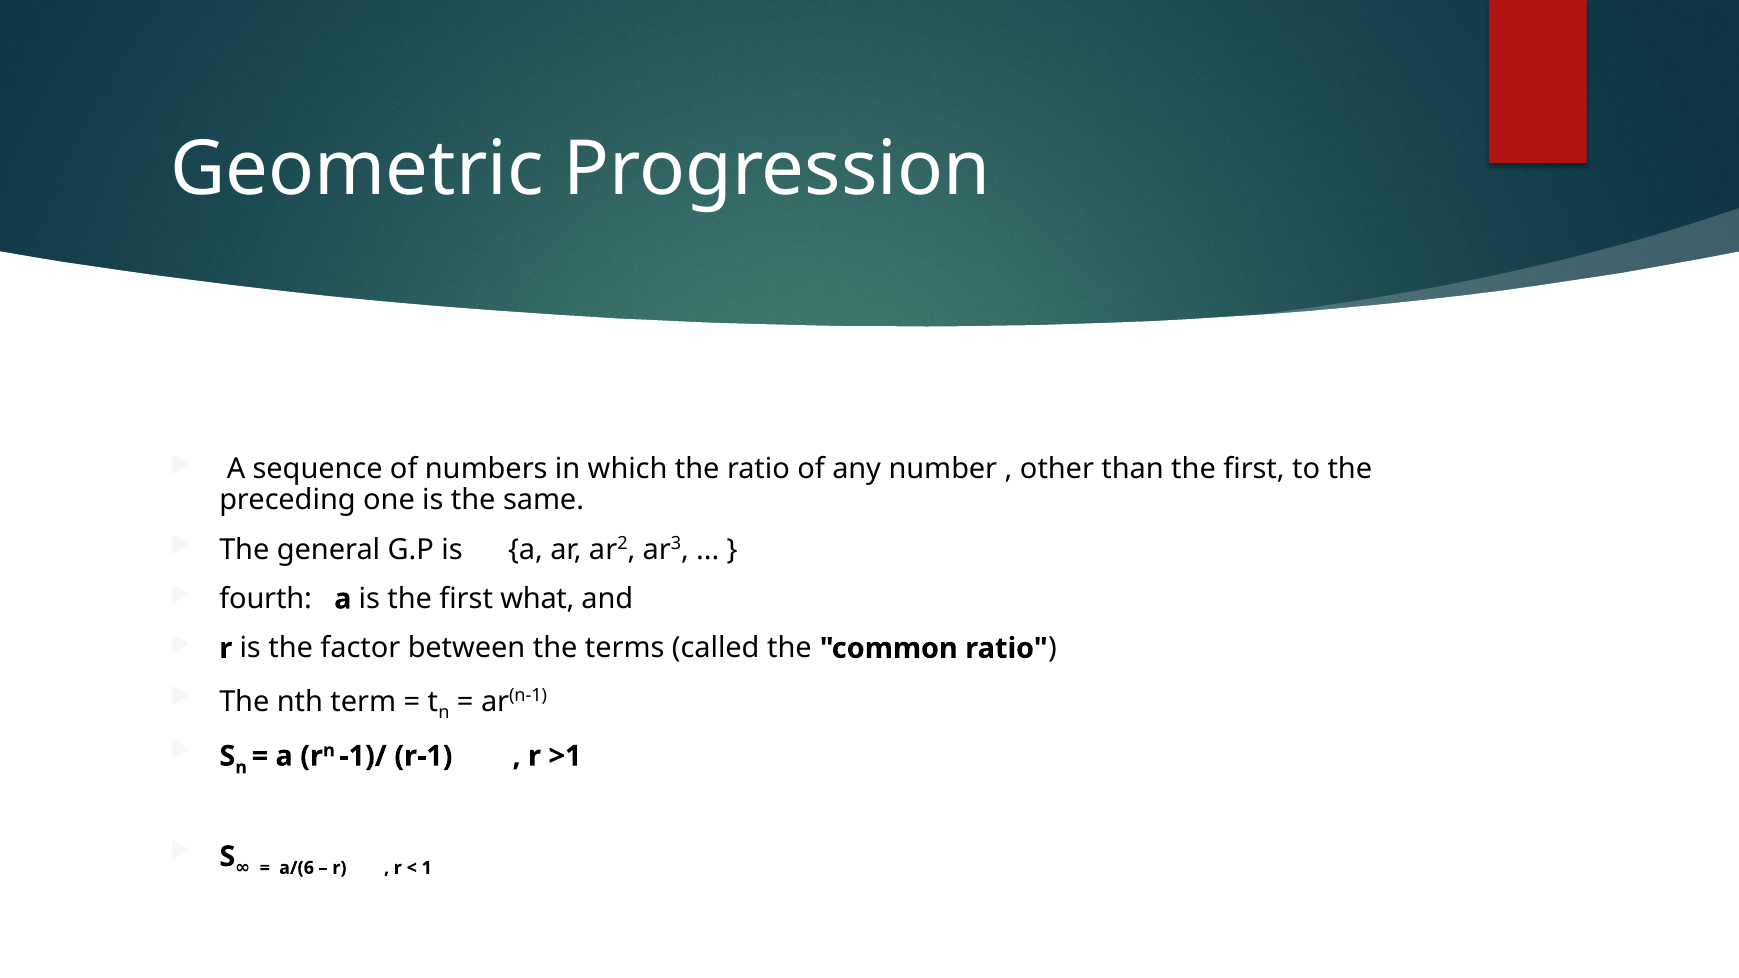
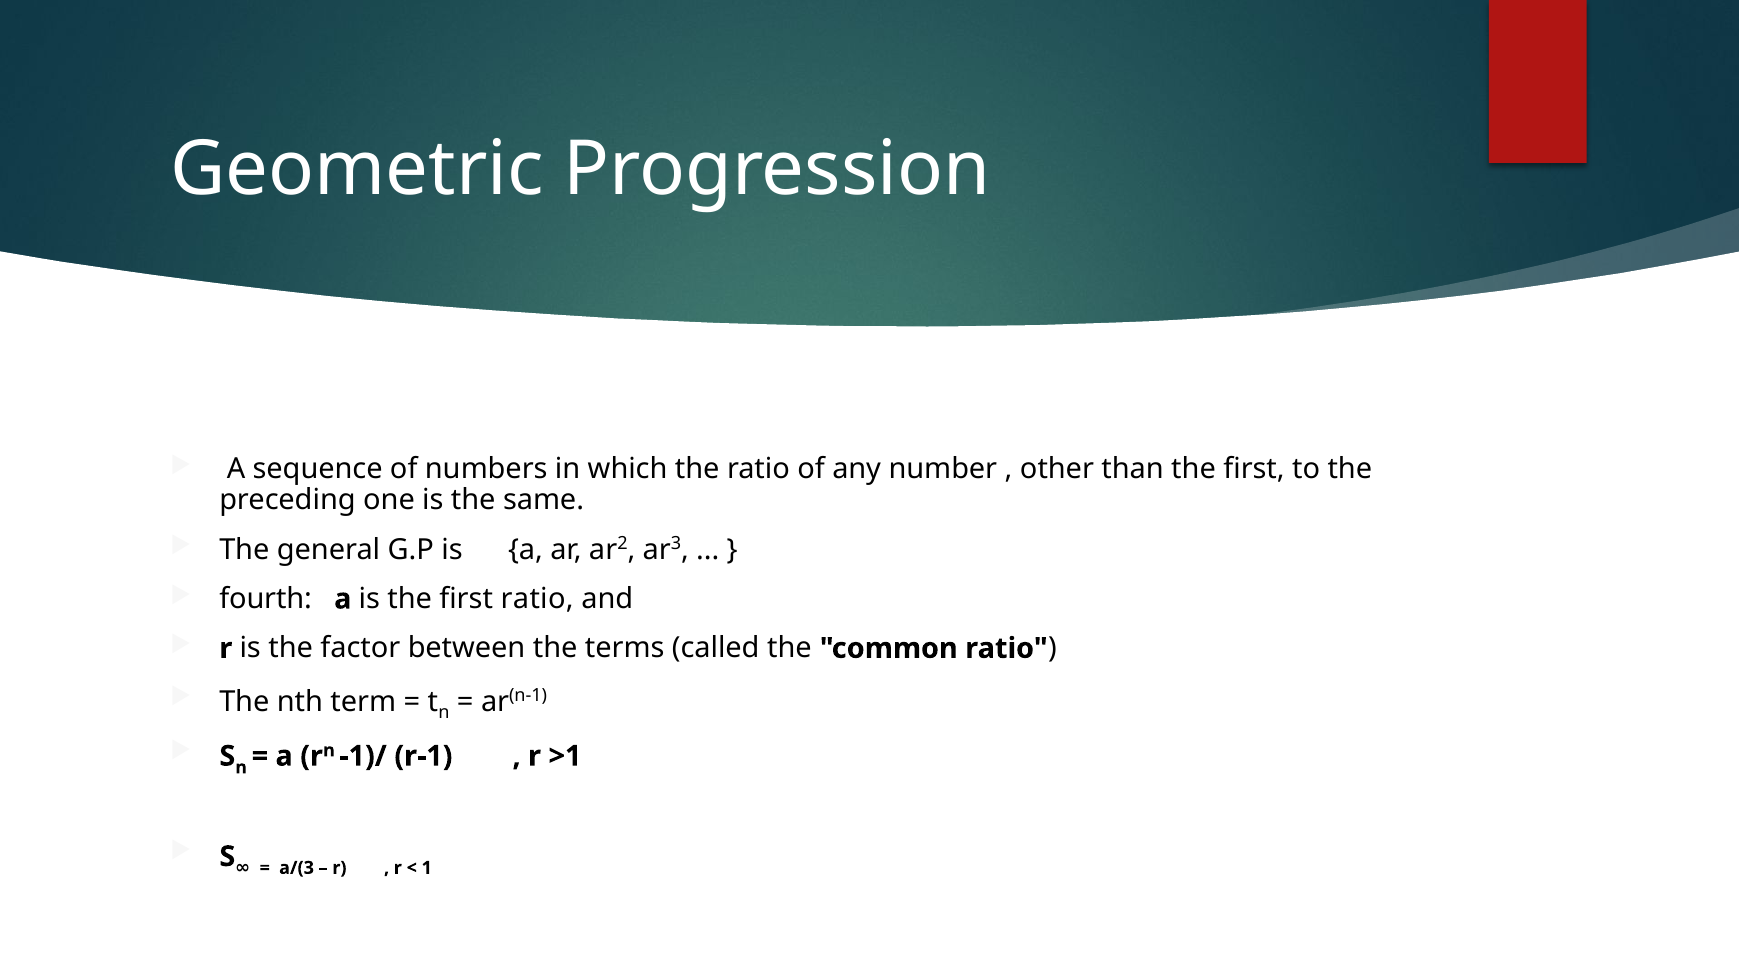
first what: what -> ratio
a/(6: a/(6 -> a/(3
